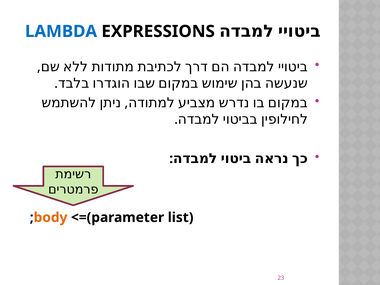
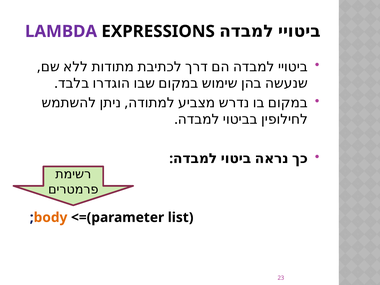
LAMBDA colour: blue -> purple
